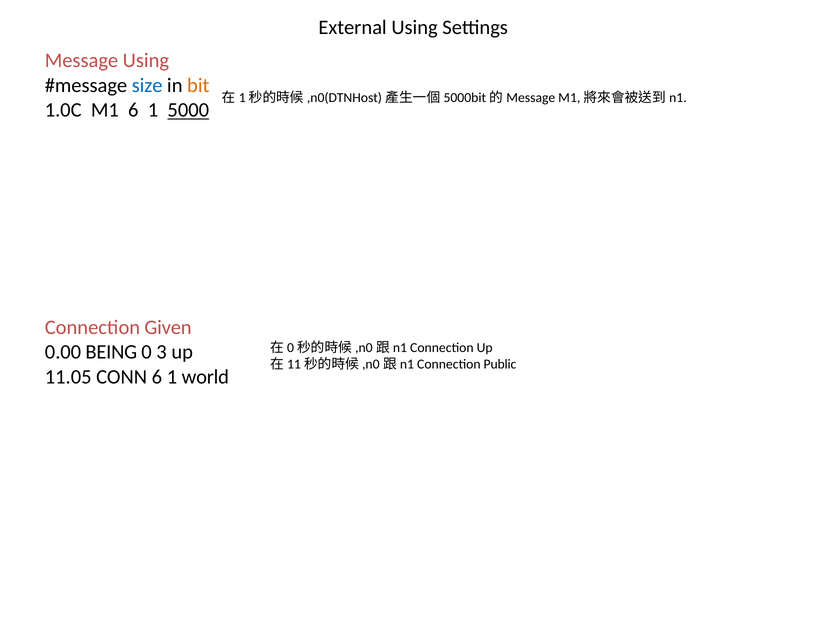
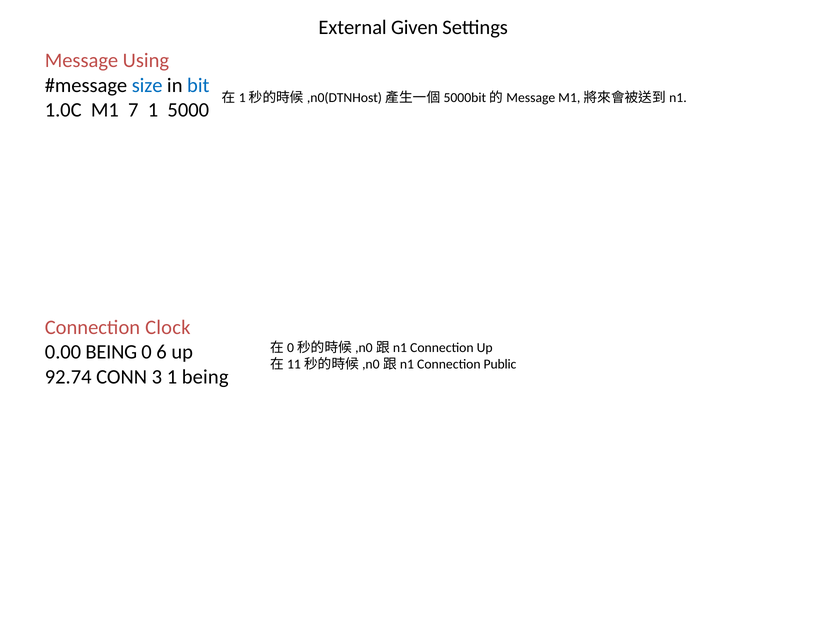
External Using: Using -> Given
bit colour: orange -> blue
M1 6: 6 -> 7
5000 underline: present -> none
Given: Given -> Clock
3: 3 -> 6
11.05: 11.05 -> 92.74
CONN 6: 6 -> 3
1 world: world -> being
